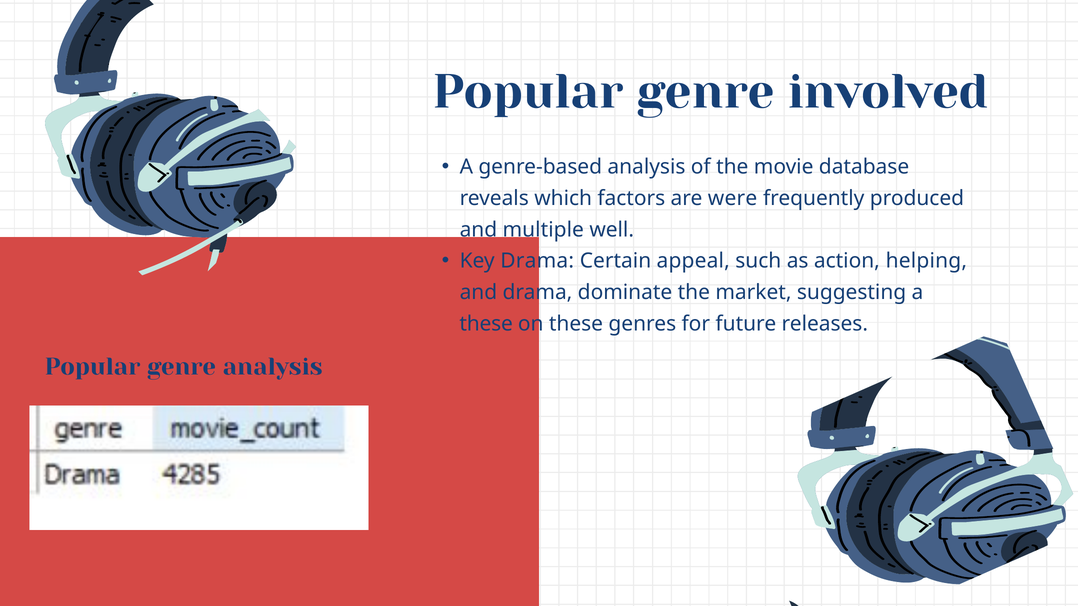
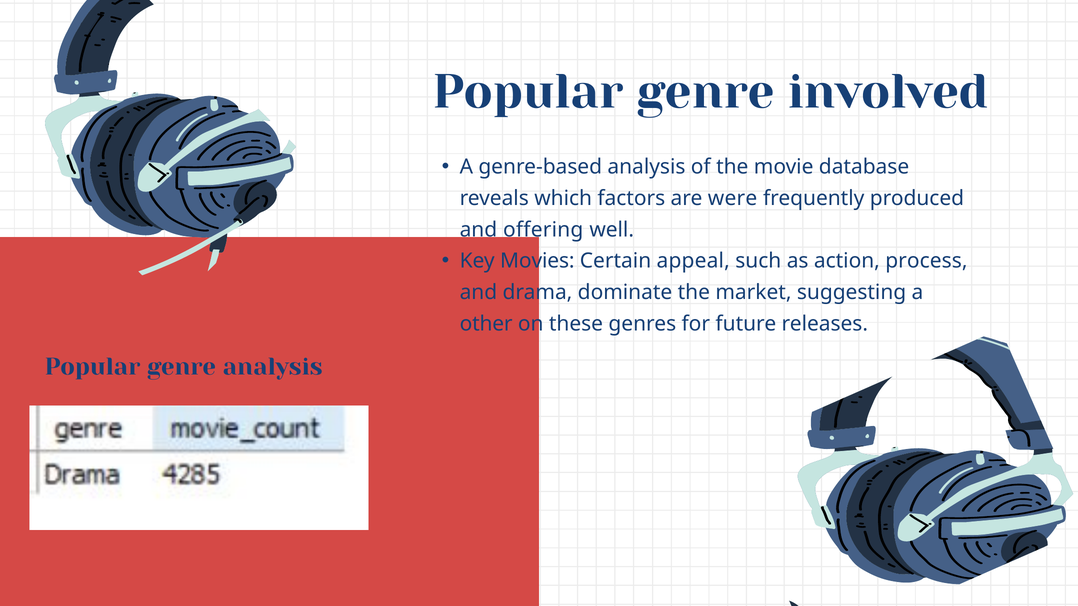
multiple: multiple -> offering
Key Drama: Drama -> Movies
helping: helping -> process
these at (486, 324): these -> other
